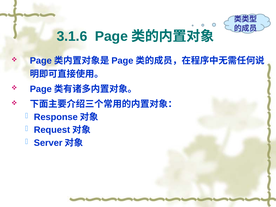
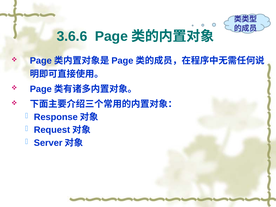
3.1.6: 3.1.6 -> 3.6.6
